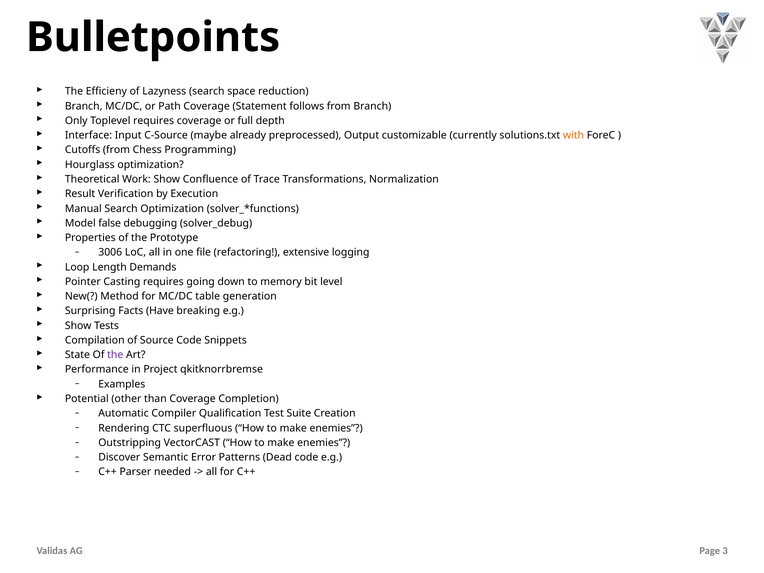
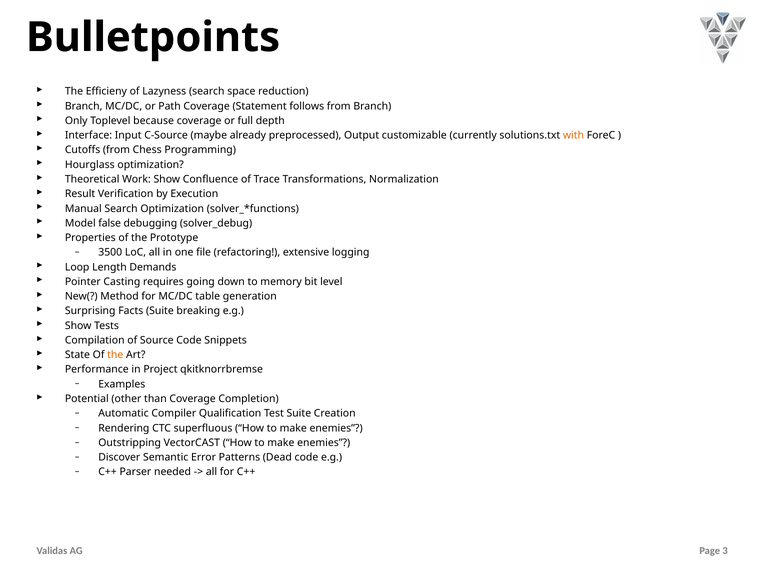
Toplevel requires: requires -> because
3006: 3006 -> 3500
Facts Have: Have -> Suite
the at (115, 355) colour: purple -> orange
